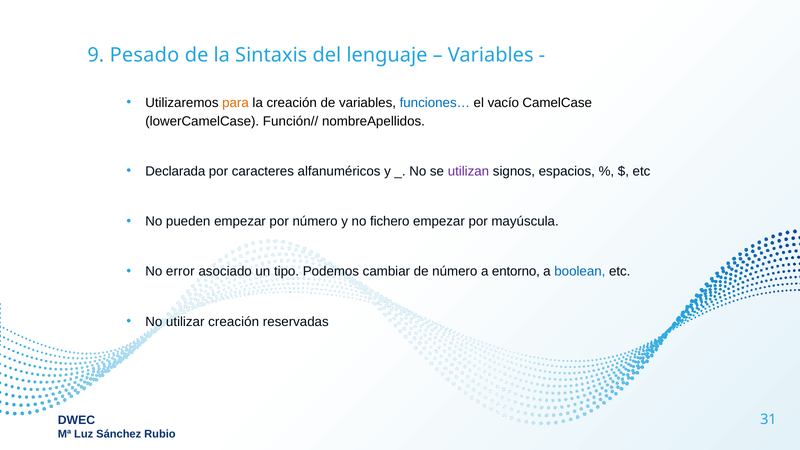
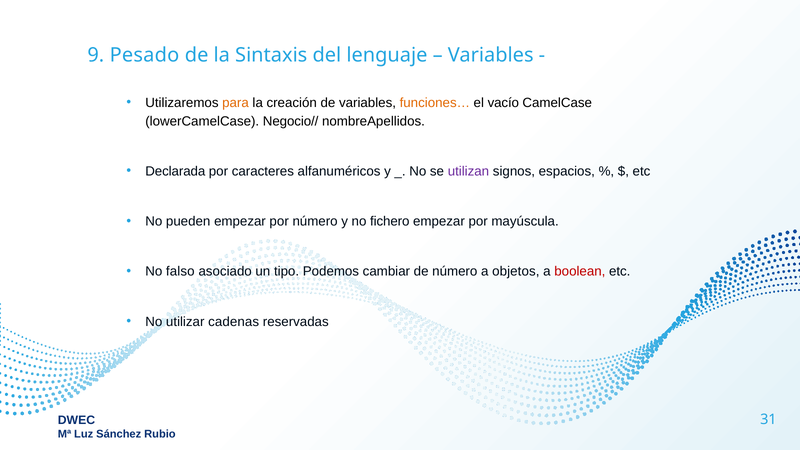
funciones… colour: blue -> orange
Función//: Función// -> Negocio//
error: error -> falso
entorno: entorno -> objetos
boolean colour: blue -> red
utilizar creación: creación -> cadenas
